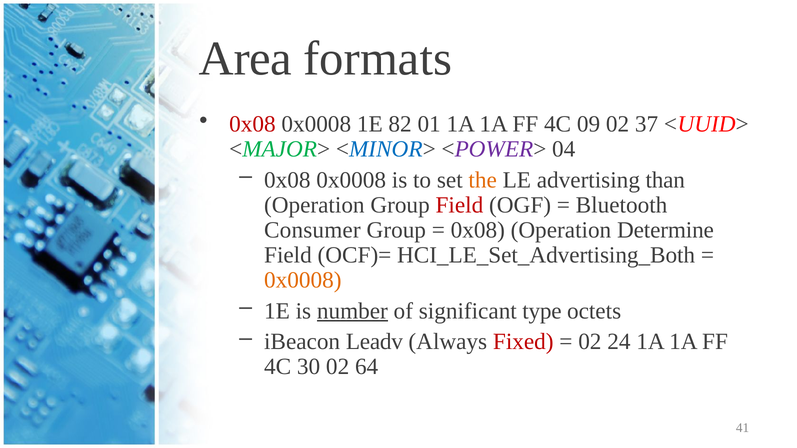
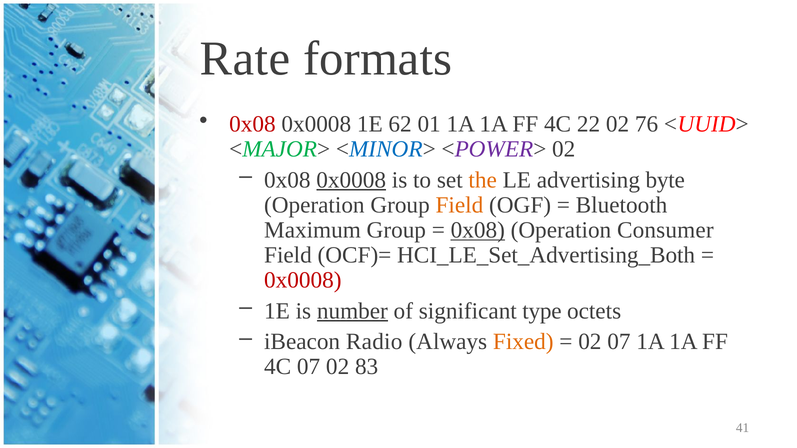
Area: Area -> Rate
82: 82 -> 62
09: 09 -> 22
37: 37 -> 76
<POWER> 04: 04 -> 02
0x0008 at (351, 180) underline: none -> present
than: than -> byte
Field at (459, 205) colour: red -> orange
Consumer: Consumer -> Maximum
0x08 at (478, 230) underline: none -> present
Determine: Determine -> Consumer
0x0008 at (303, 280) colour: orange -> red
Leadv: Leadv -> Radio
Fixed colour: red -> orange
02 24: 24 -> 07
4C 30: 30 -> 07
64: 64 -> 83
